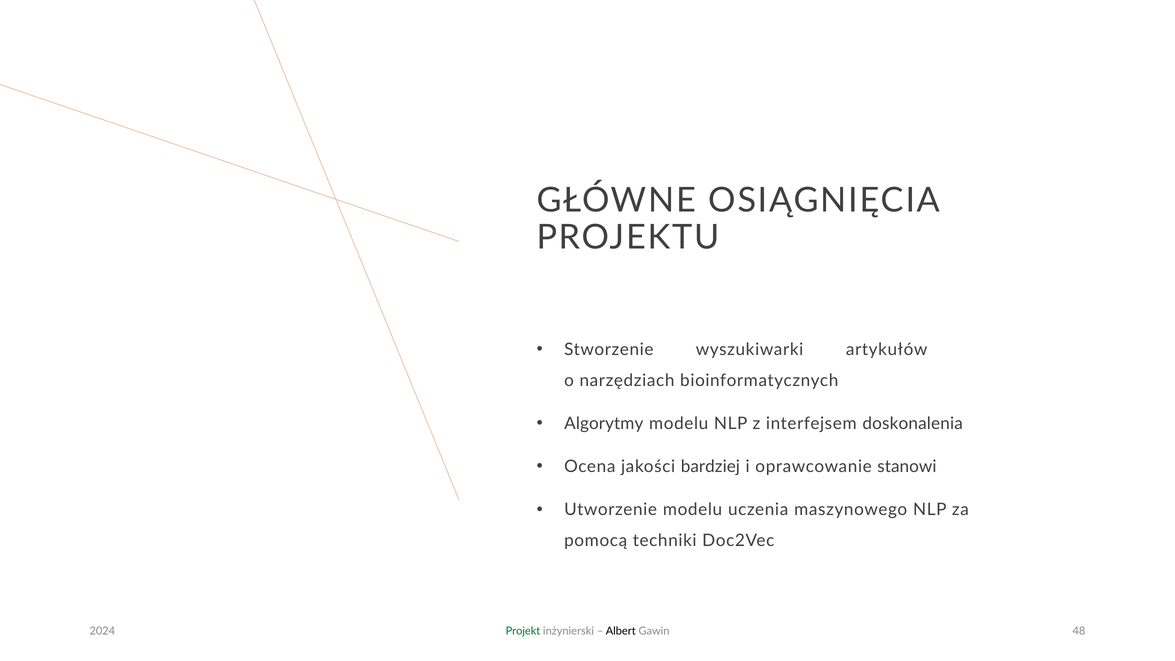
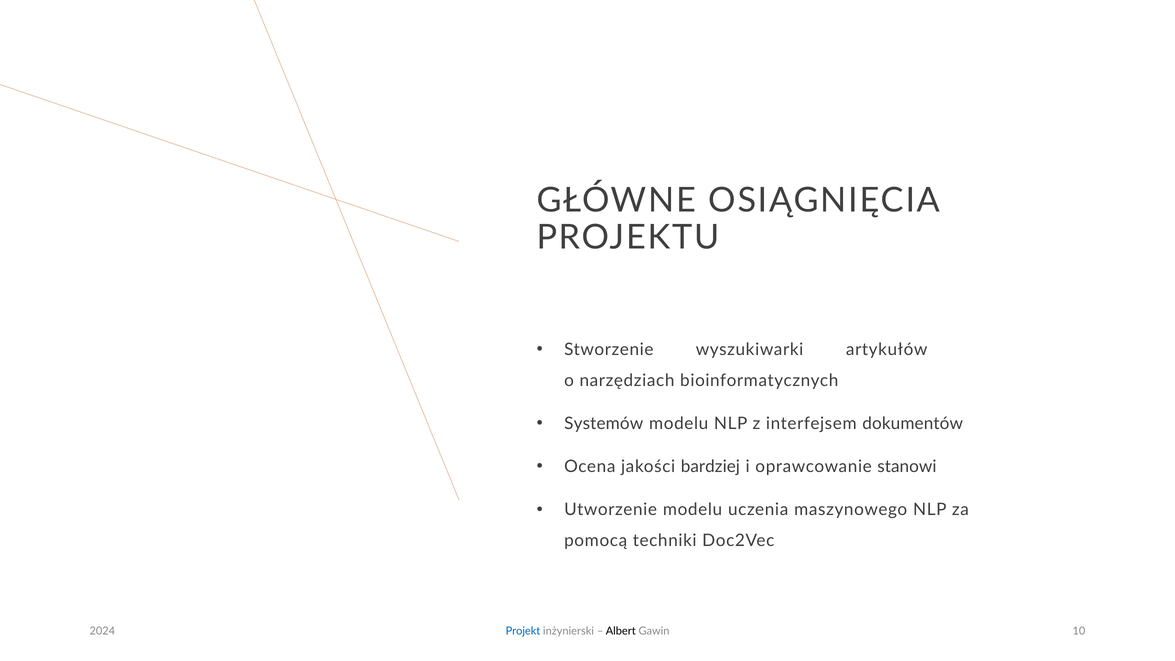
Algorytmy: Algorytmy -> Systemów
doskonalenia: doskonalenia -> dokumentów
Projekt colour: green -> blue
48: 48 -> 10
